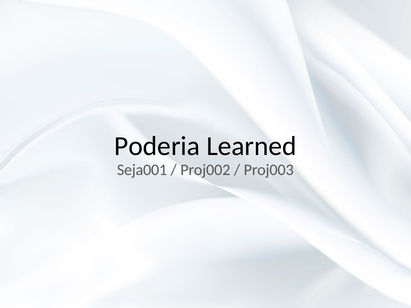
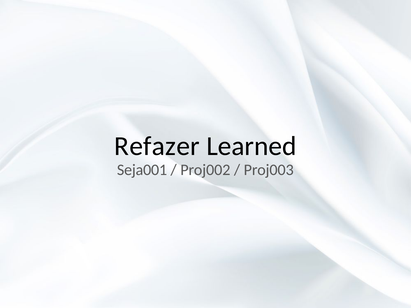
Poderia: Poderia -> Refazer
